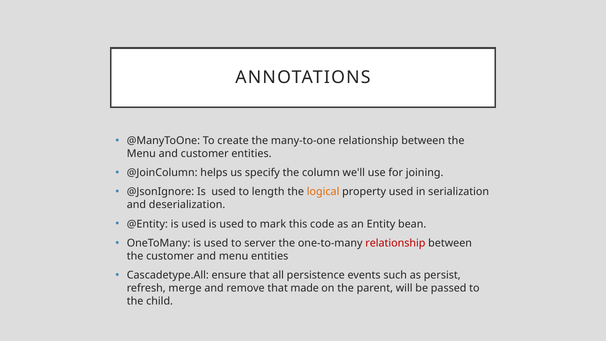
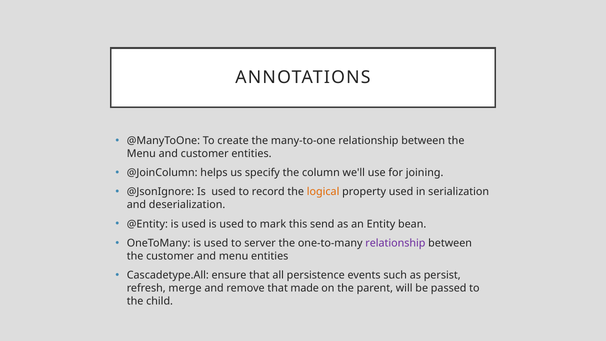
length: length -> record
code: code -> send
relationship at (395, 243) colour: red -> purple
